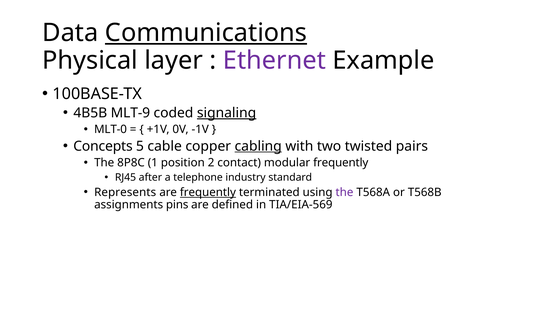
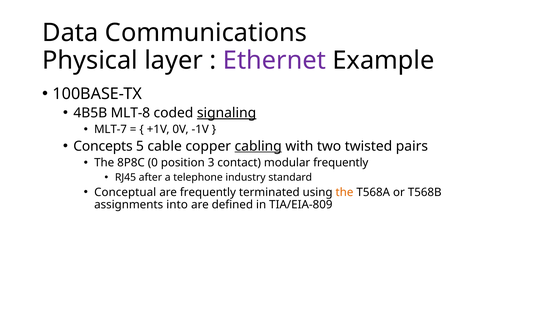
Communications underline: present -> none
MLT-9: MLT-9 -> MLT-8
MLT-0: MLT-0 -> MLT-7
1: 1 -> 0
2: 2 -> 3
Represents: Represents -> Conceptual
frequently at (208, 192) underline: present -> none
the at (344, 192) colour: purple -> orange
pins: pins -> into
TIA/EIA-569: TIA/EIA-569 -> TIA/EIA-809
